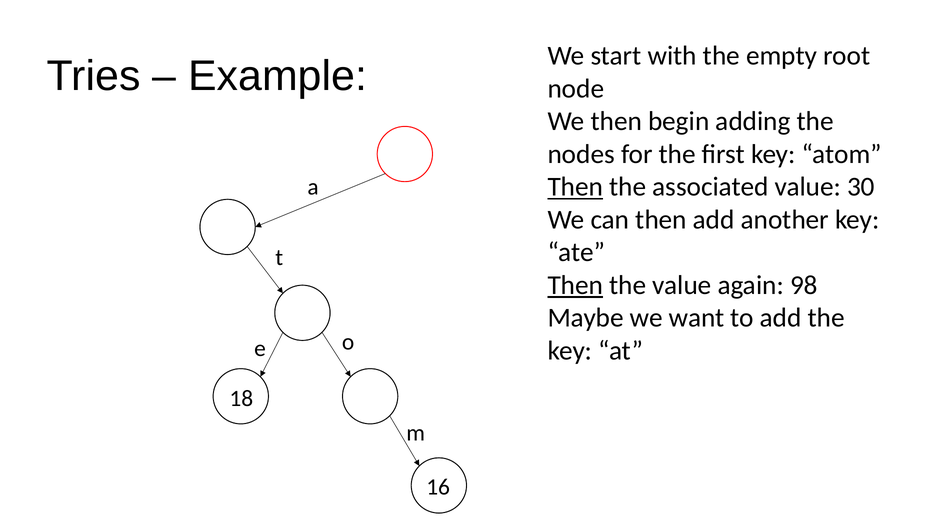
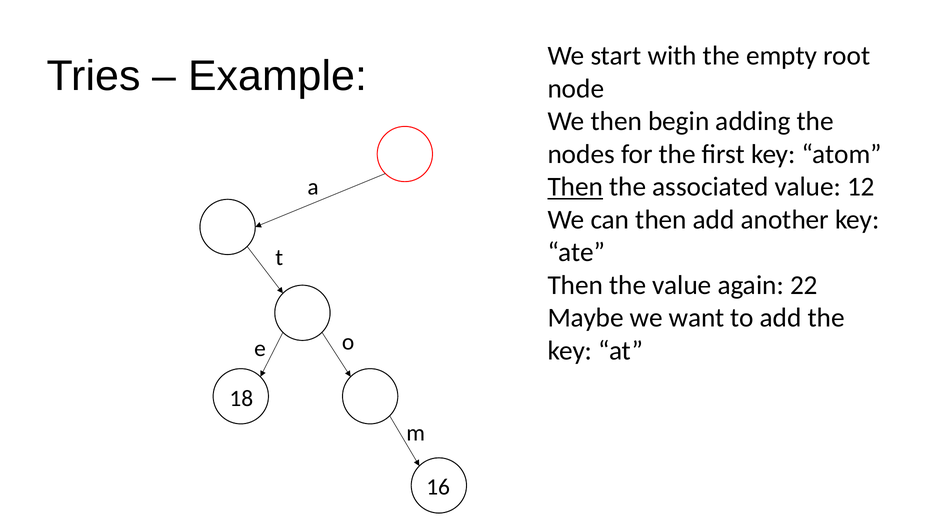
30: 30 -> 12
Then at (575, 285) underline: present -> none
98: 98 -> 22
